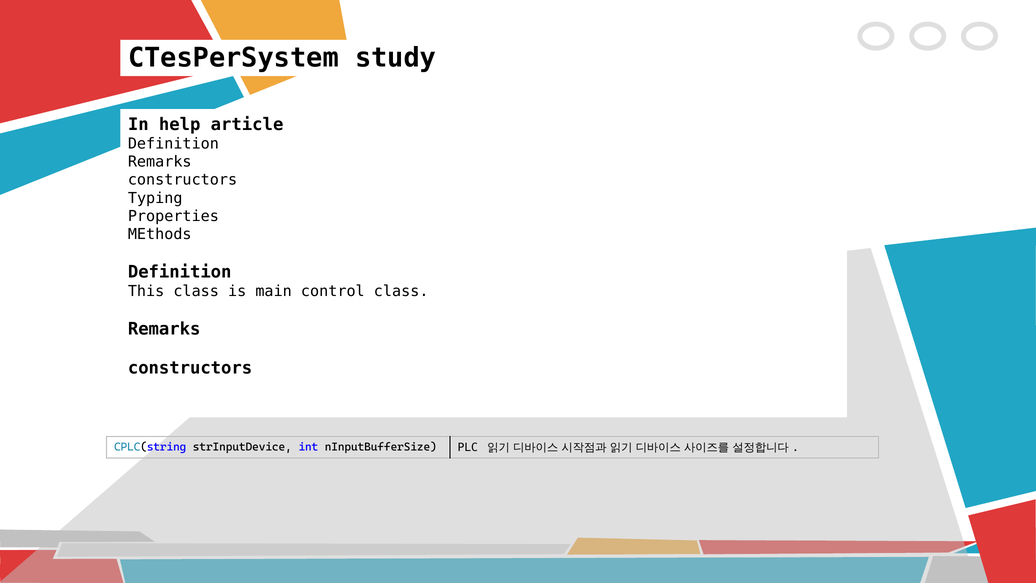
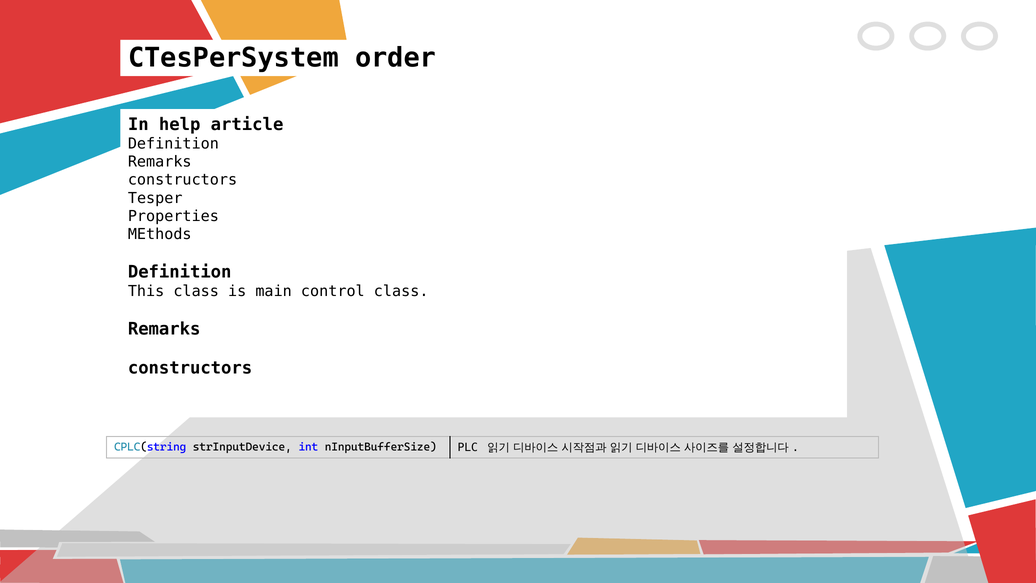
study: study -> order
Typing: Typing -> Tesper
